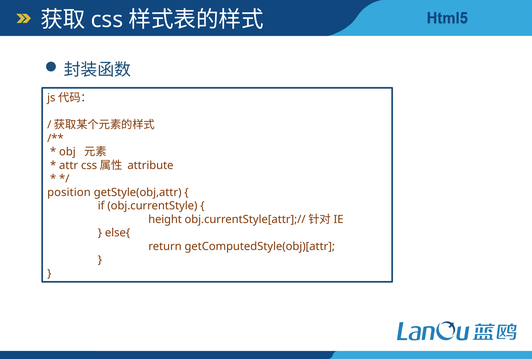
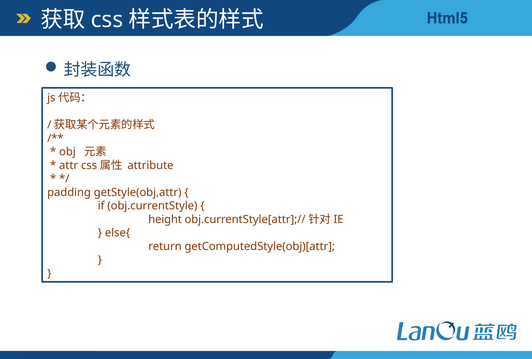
position: position -> padding
